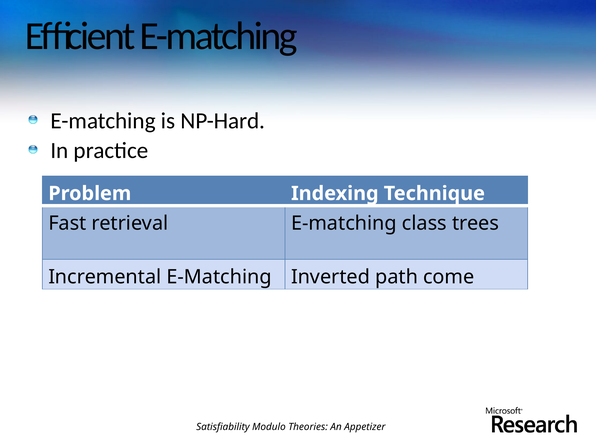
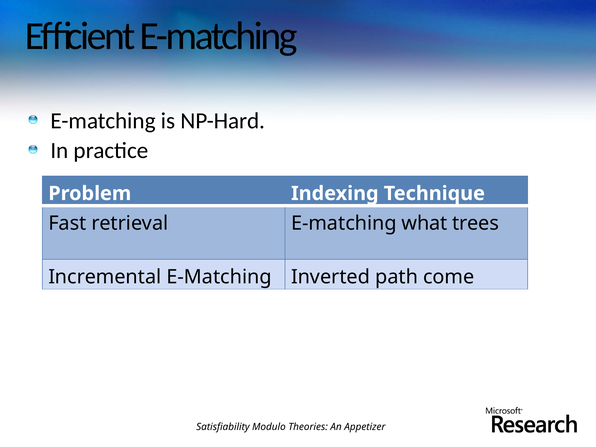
class: class -> what
